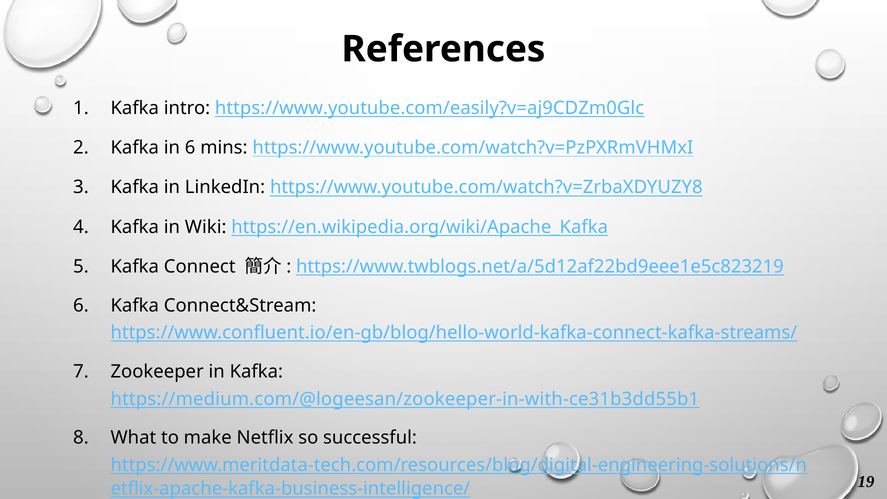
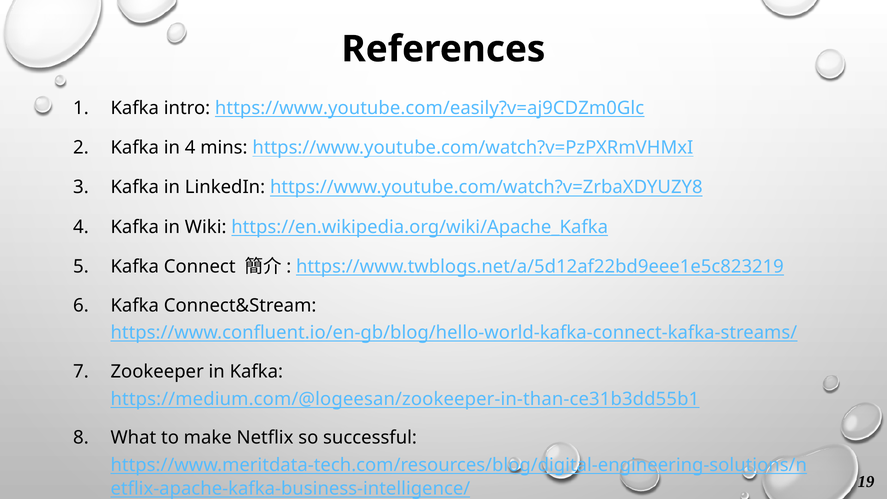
in 6: 6 -> 4
https://medium.com/@logeesan/zookeeper-in-with-ce31b3dd55b1: https://medium.com/@logeesan/zookeeper-in-with-ce31b3dd55b1 -> https://medium.com/@logeesan/zookeeper-in-than-ce31b3dd55b1
